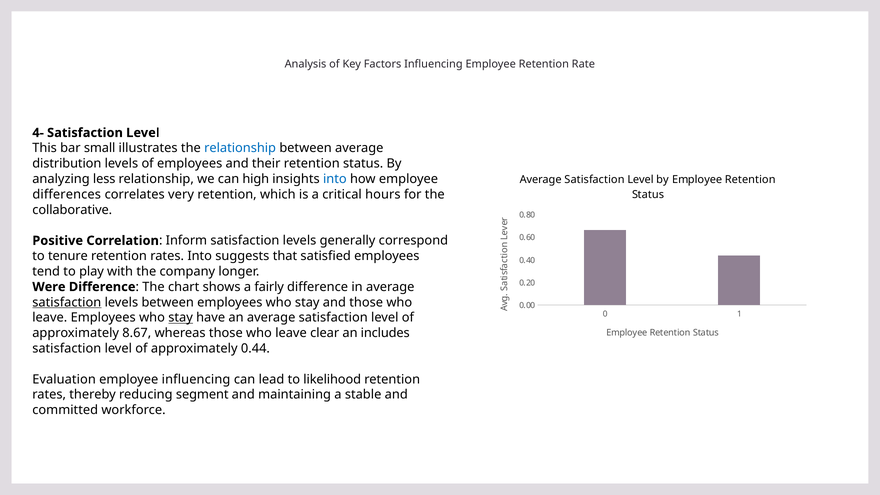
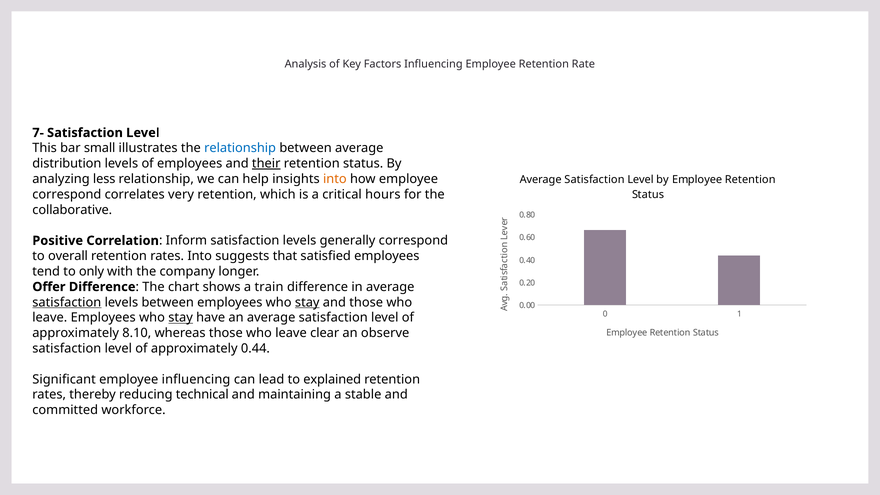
4-: 4- -> 7-
their underline: none -> present
high: high -> help
into at (335, 179) colour: blue -> orange
differences at (67, 194): differences -> correspond
tenure: tenure -> overall
play: play -> only
Were: Were -> Offer
fairly: fairly -> train
stay at (307, 302) underline: none -> present
8.67: 8.67 -> 8.10
includes: includes -> observe
Evaluation: Evaluation -> Significant
likelihood: likelihood -> explained
segment: segment -> technical
